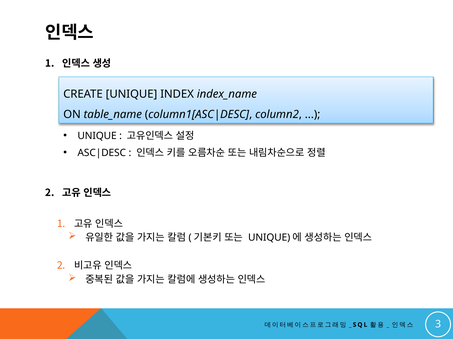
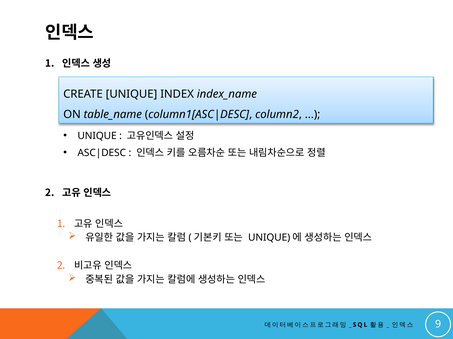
3: 3 -> 9
